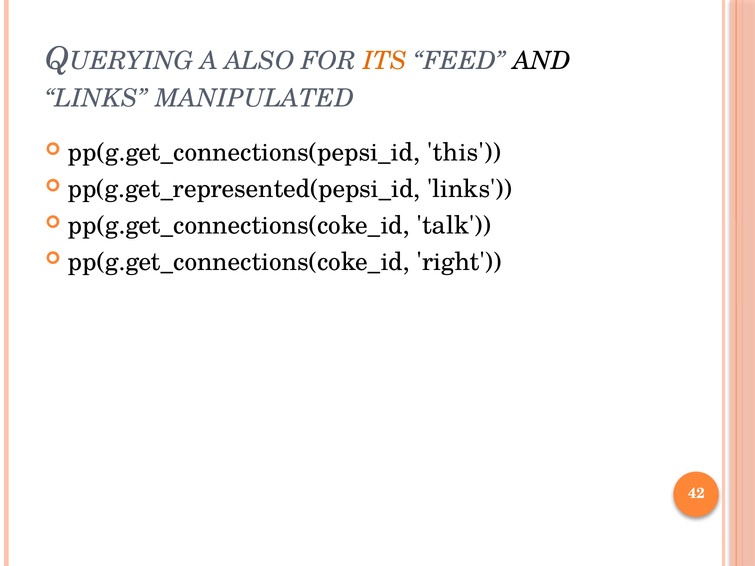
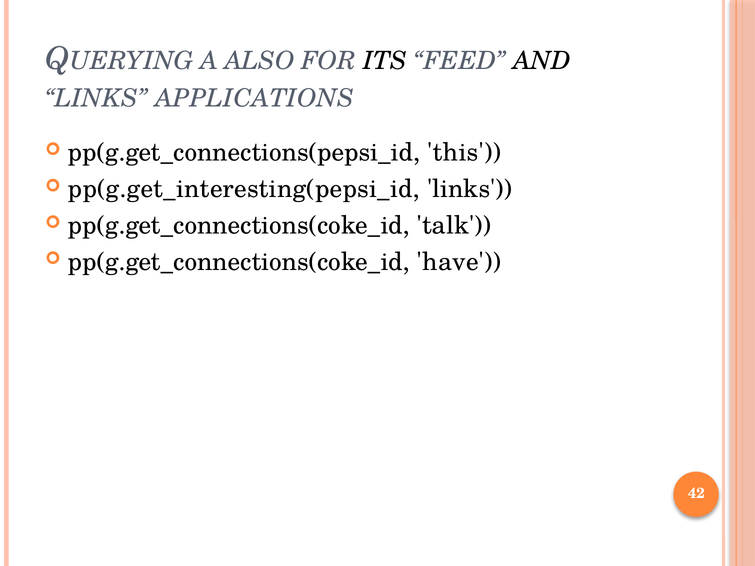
ITS colour: orange -> black
MANIPULATED: MANIPULATED -> APPLICATIONS
pp(g.get_represented(pepsi_id: pp(g.get_represented(pepsi_id -> pp(g.get_interesting(pepsi_id
right: right -> have
